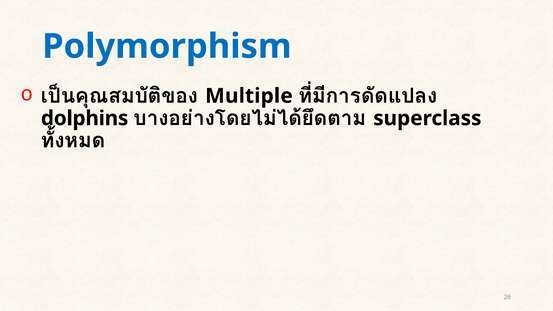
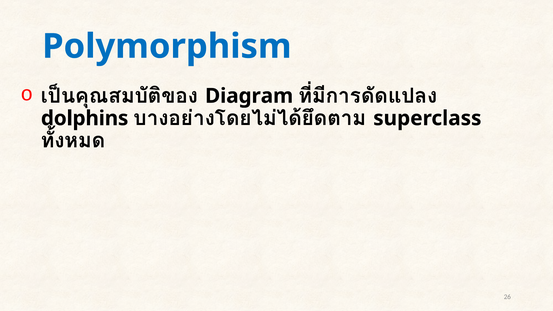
Multiple: Multiple -> Diagram
